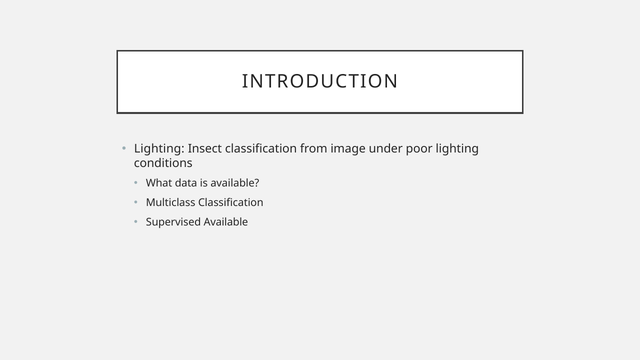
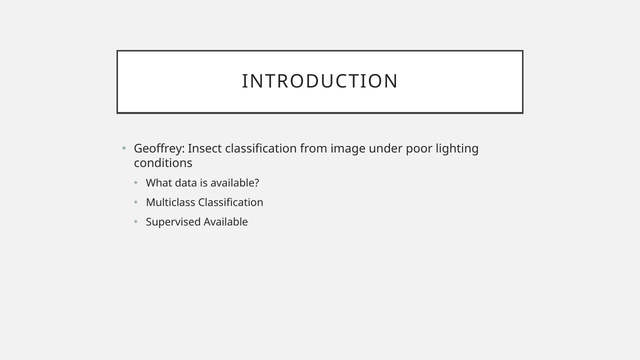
Lighting at (159, 149): Lighting -> Geoffrey
